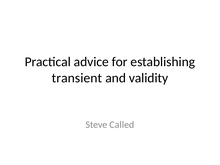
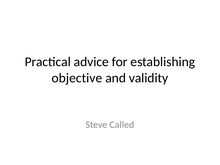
transient: transient -> objective
